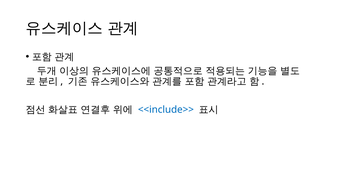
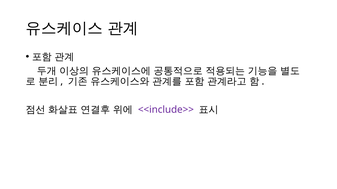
<<include>> colour: blue -> purple
